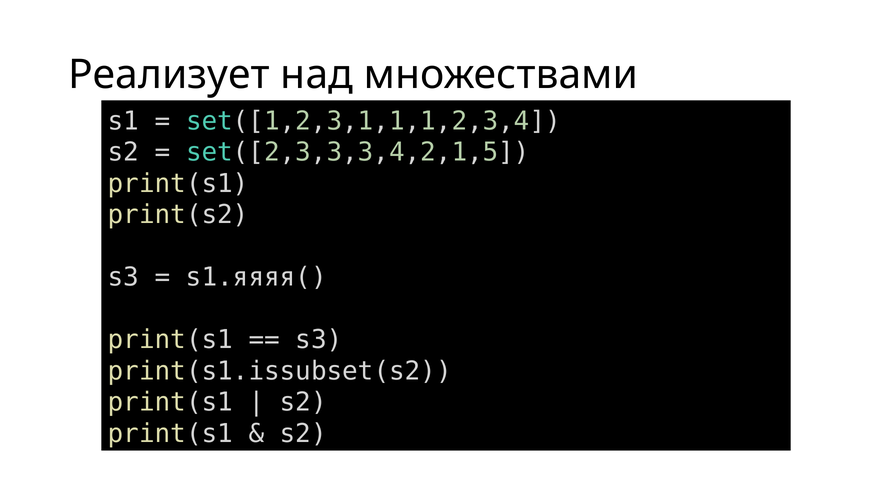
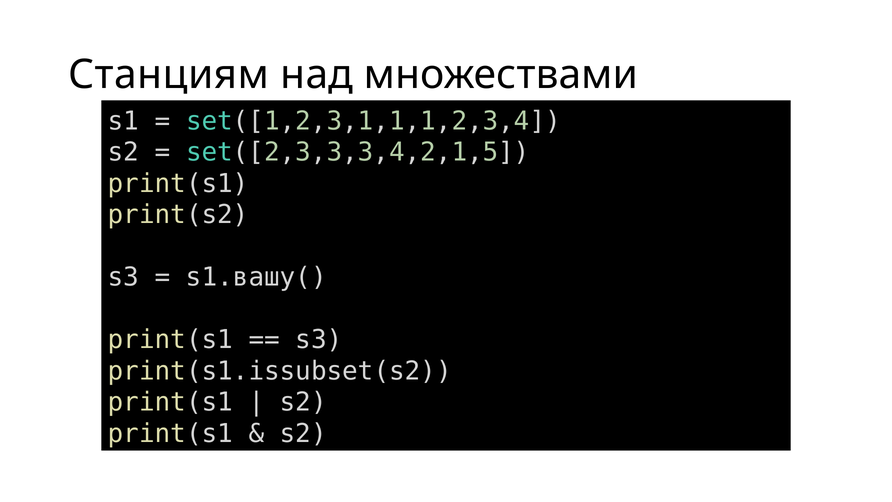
Реализует: Реализует -> Станциям
s1.яяяя(: s1.яяяя( -> s1.вашу(
